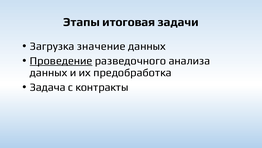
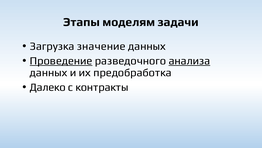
итоговая: итоговая -> моделям
анализа underline: none -> present
Задача: Задача -> Далеко
